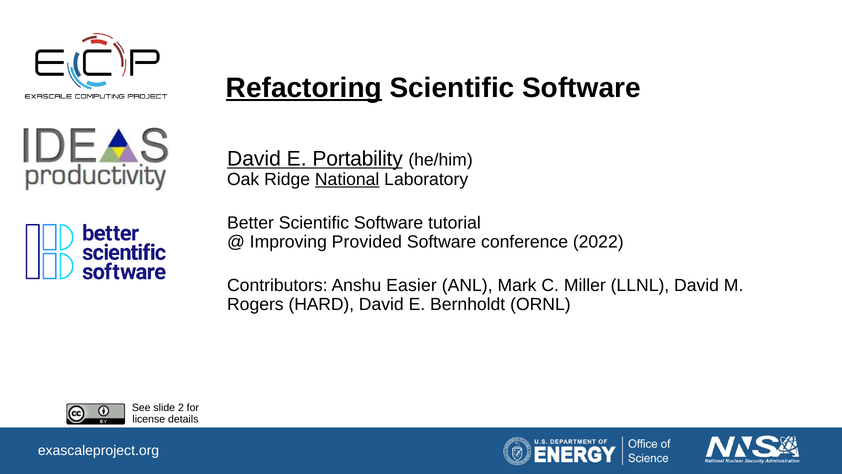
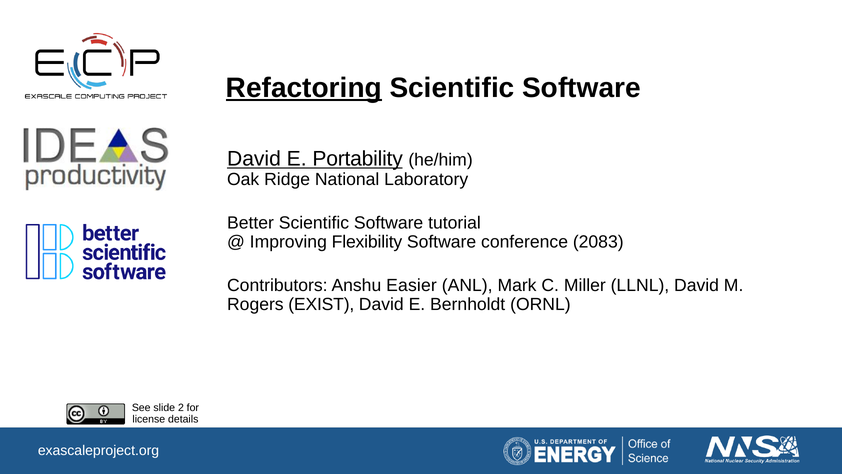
National underline: present -> none
Provided: Provided -> Flexibility
2022: 2022 -> 2083
HARD: HARD -> EXIST
